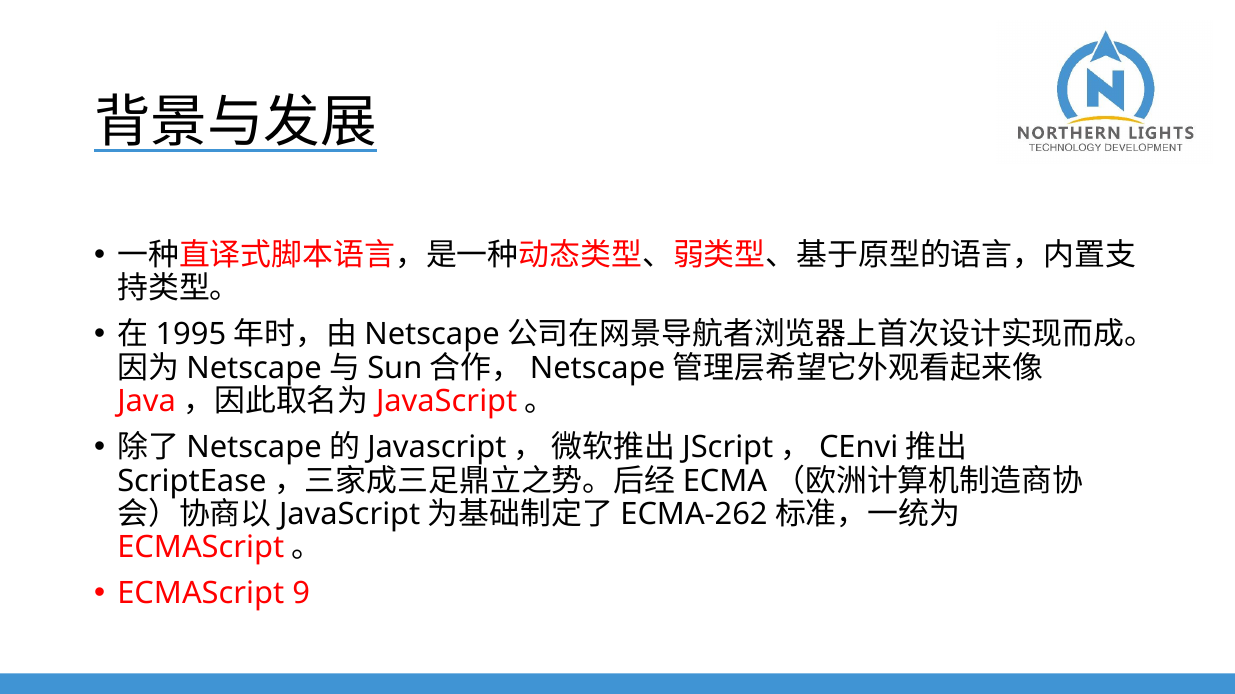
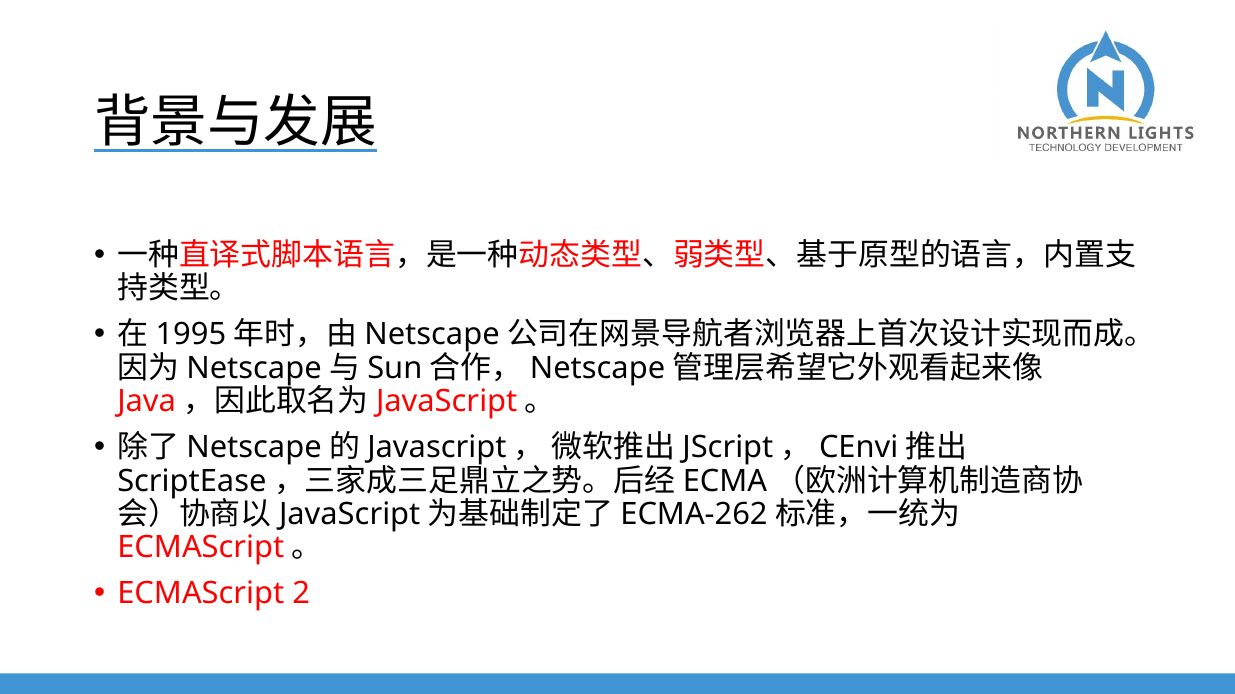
9: 9 -> 2
